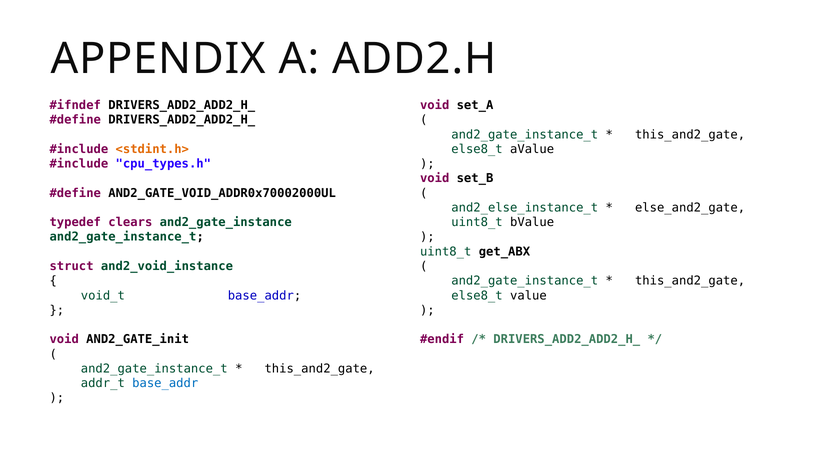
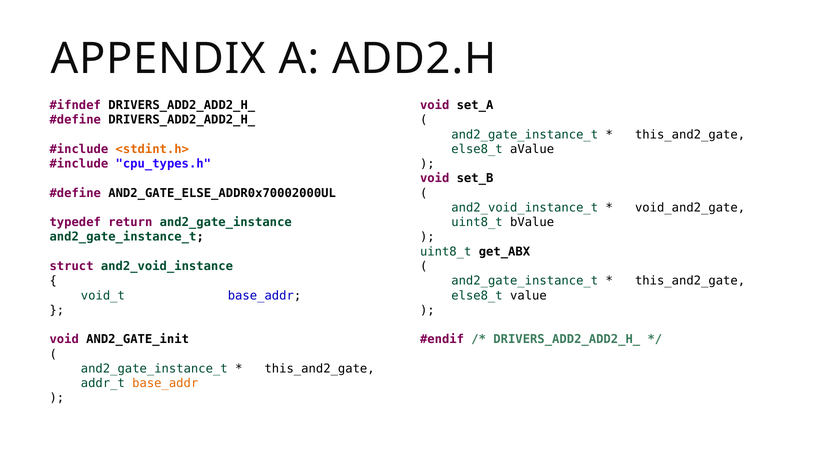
AND2_GATE_VOID_ADDR0x70002000UL: AND2_GATE_VOID_ADDR0x70002000UL -> AND2_GATE_ELSE_ADDR0x70002000UL
and2_else_instance_t: and2_else_instance_t -> and2_void_instance_t
else_and2_gate: else_and2_gate -> void_and2_gate
clears: clears -> return
base_addr at (165, 383) colour: blue -> orange
